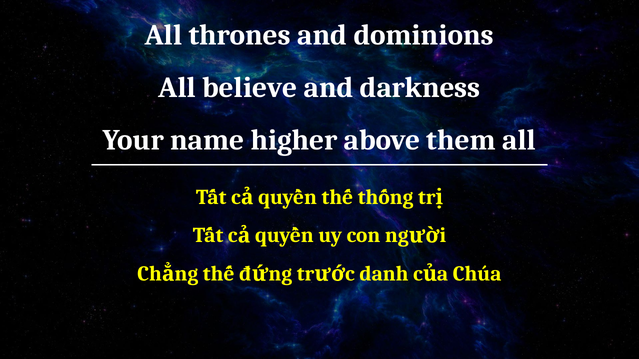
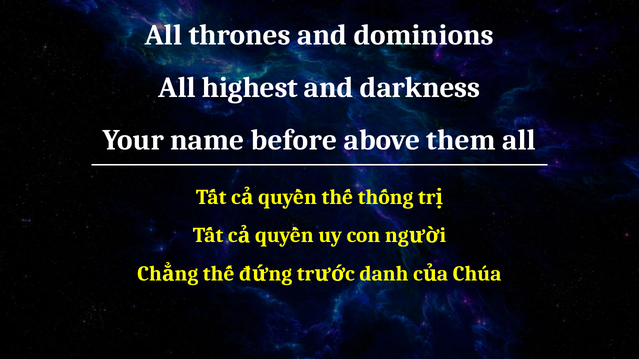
believe: believe -> highest
higher: higher -> before
